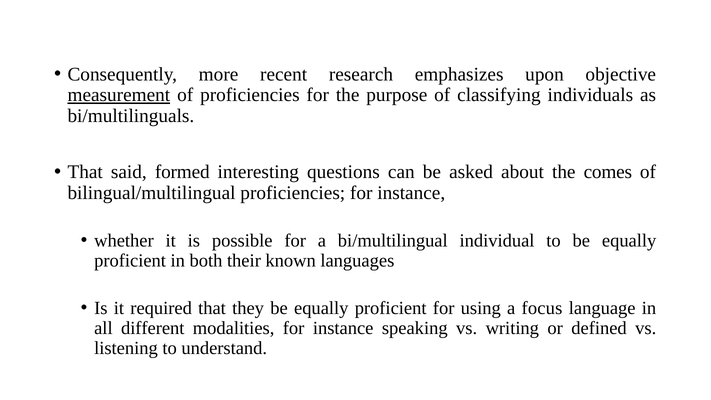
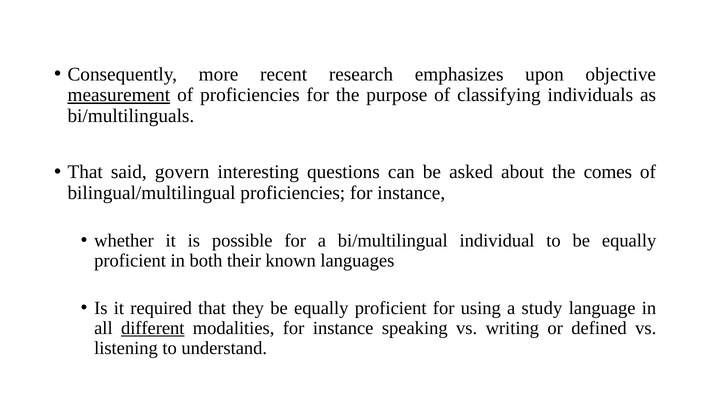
formed: formed -> govern
focus: focus -> study
different underline: none -> present
